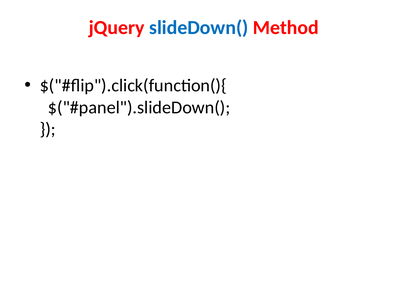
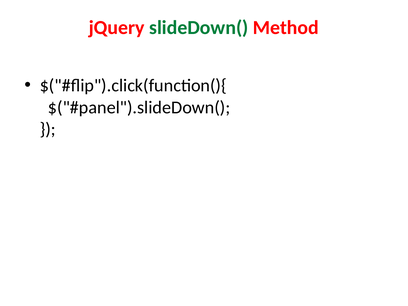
slideDown( colour: blue -> green
